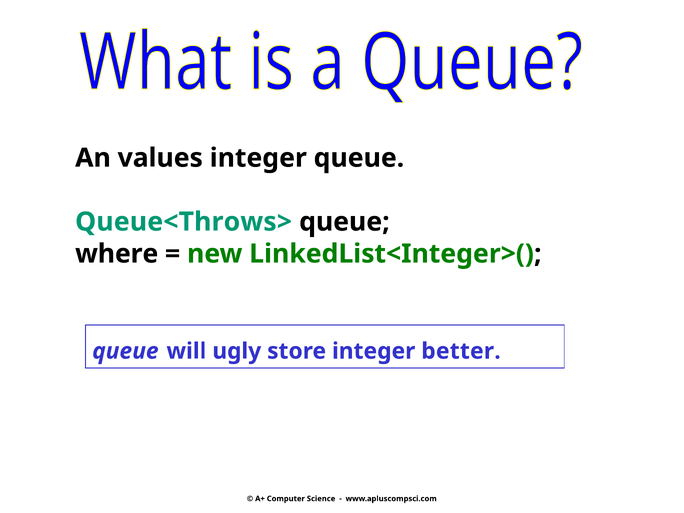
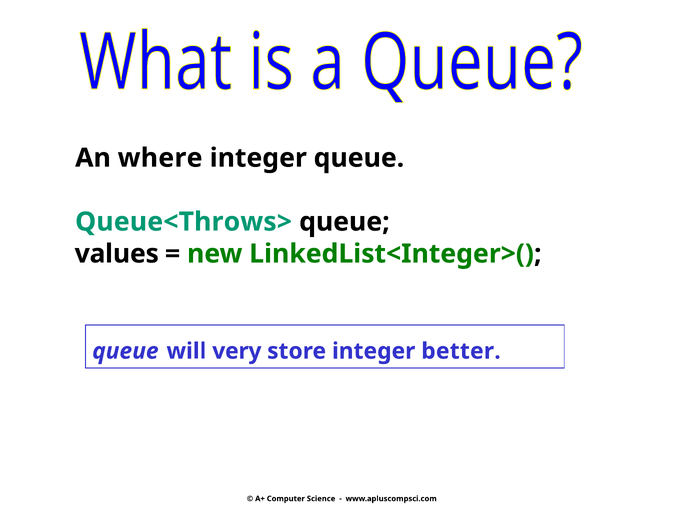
values: values -> where
where: where -> values
ugly: ugly -> very
